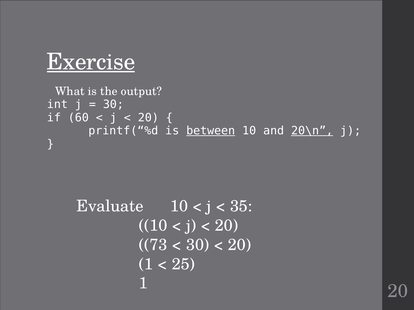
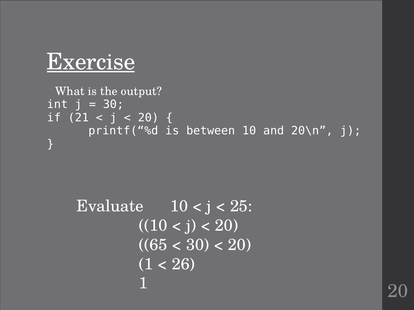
60: 60 -> 21
between underline: present -> none
20\n underline: present -> none
35: 35 -> 25
73: 73 -> 65
25: 25 -> 26
